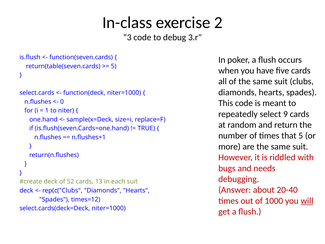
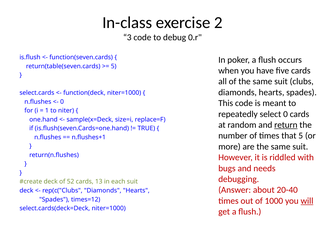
3.r: 3.r -> 0.r
select 9: 9 -> 0
return underline: none -> present
